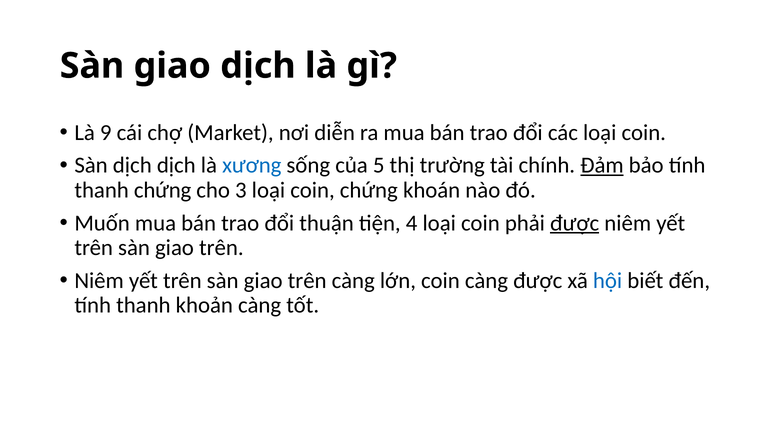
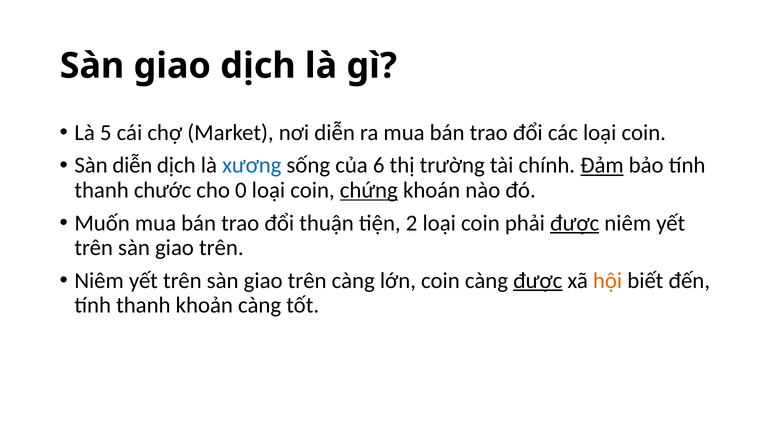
9: 9 -> 5
Sàn dịch: dịch -> diễn
5: 5 -> 6
thanh chứng: chứng -> chước
3: 3 -> 0
chứng at (369, 190) underline: none -> present
4: 4 -> 2
được at (538, 280) underline: none -> present
hội colour: blue -> orange
